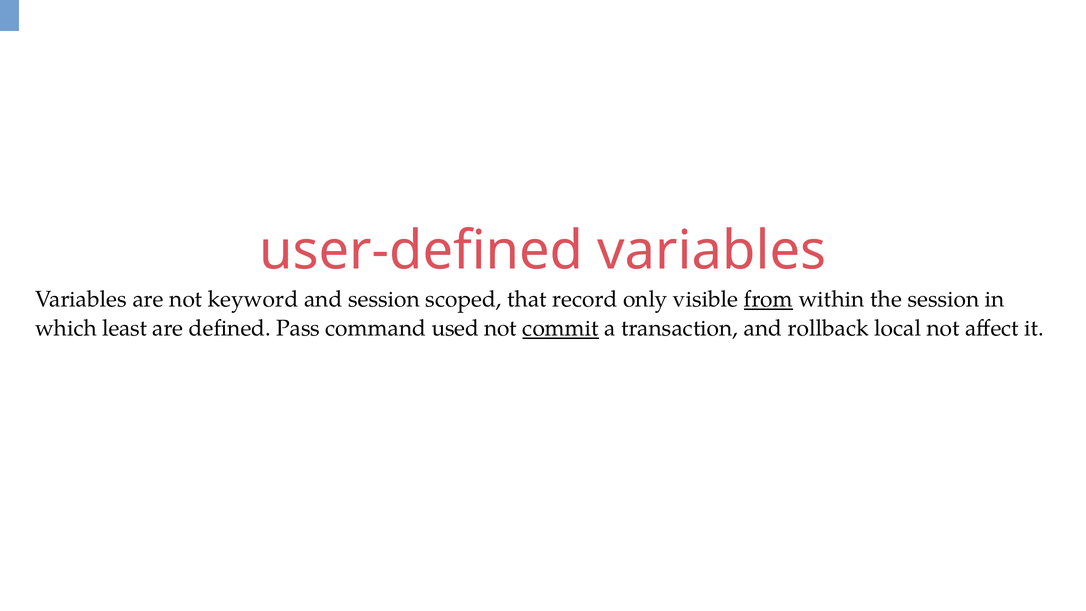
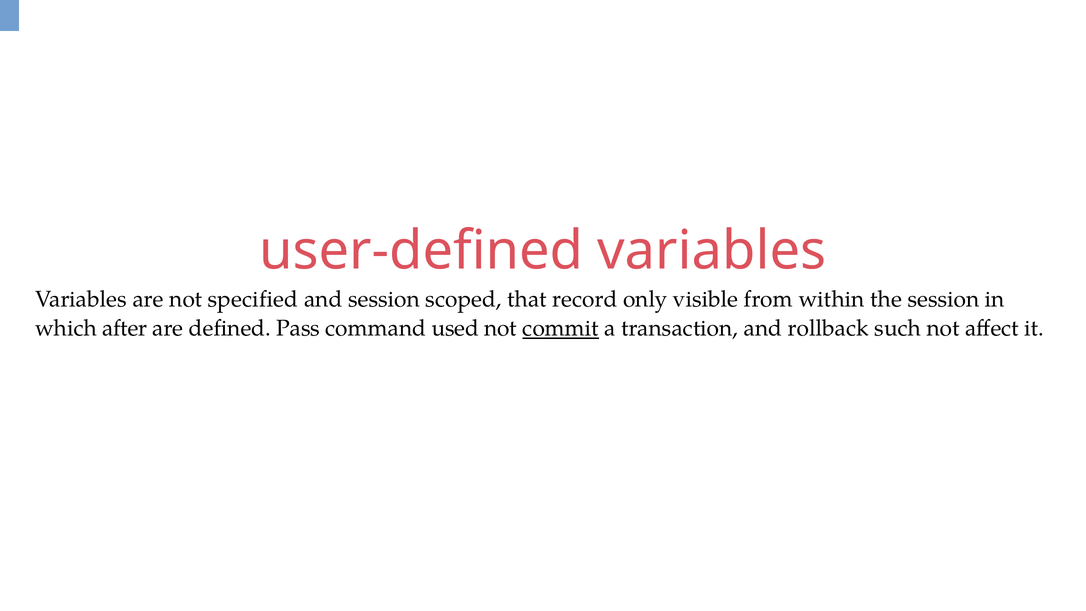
keyword: keyword -> specified
from underline: present -> none
least: least -> after
local: local -> such
